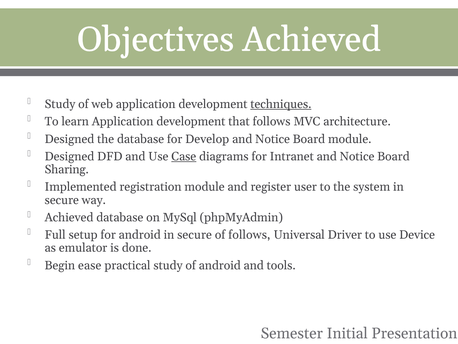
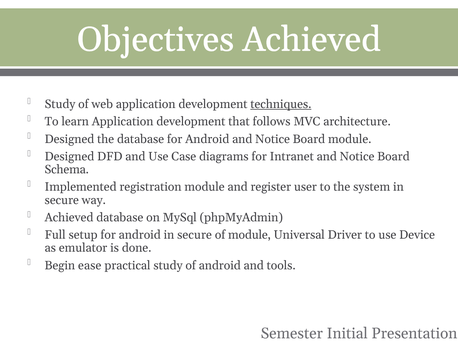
database for Develop: Develop -> Android
Case underline: present -> none
Sharing: Sharing -> Schema
of follows: follows -> module
